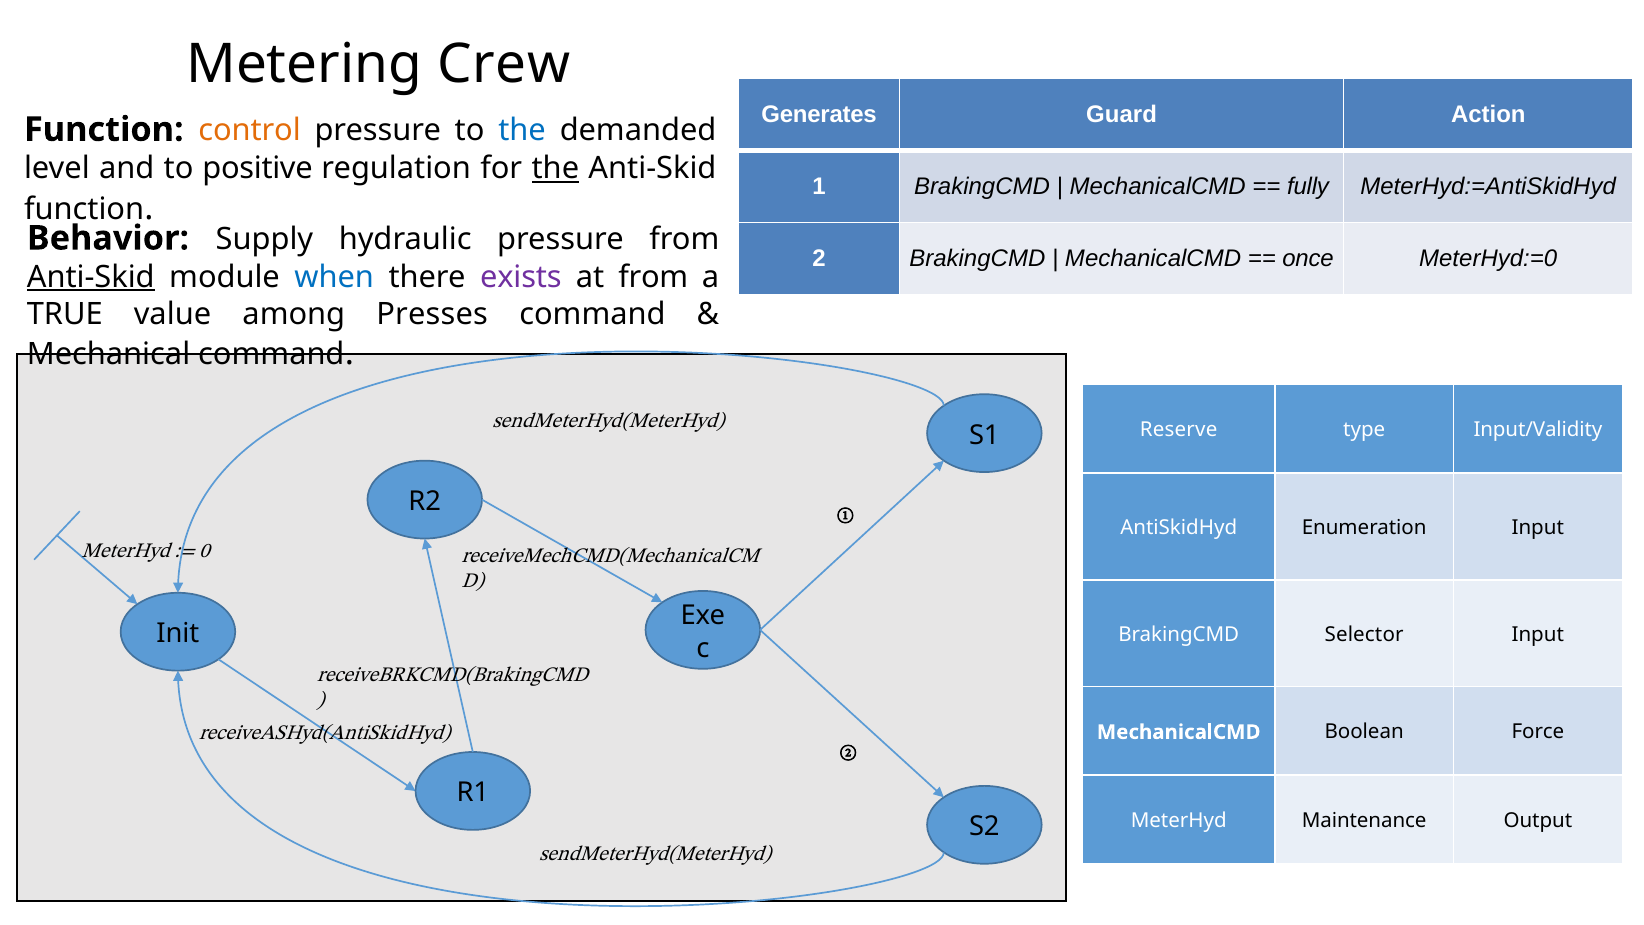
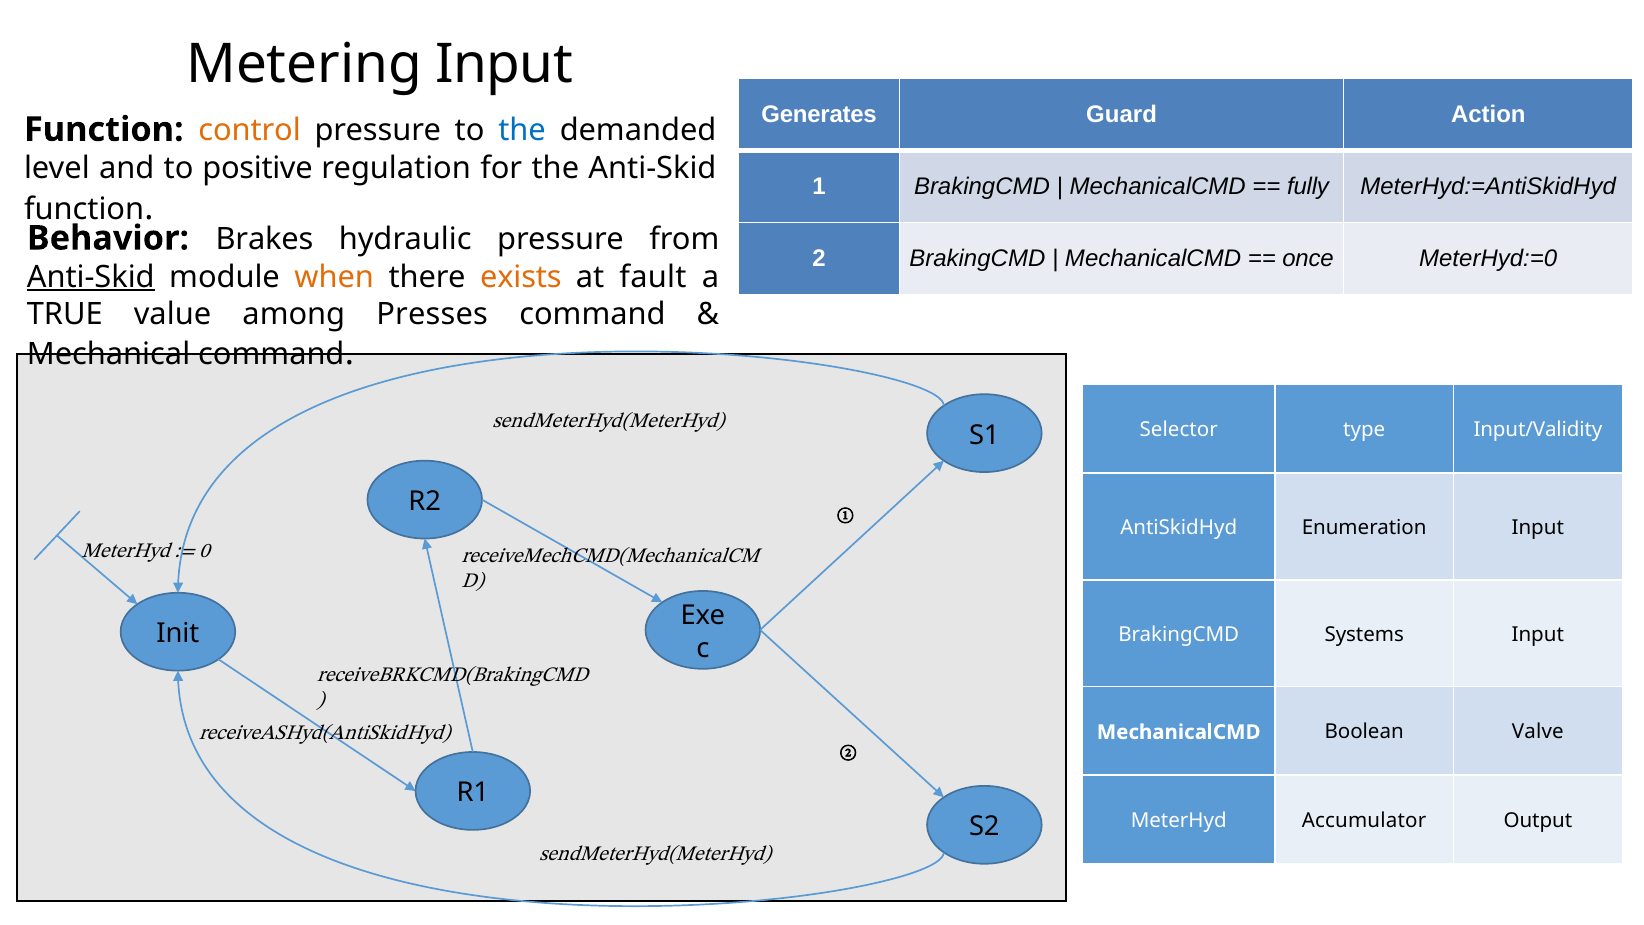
Metering Crew: Crew -> Input
the at (555, 168) underline: present -> none
Supply: Supply -> Brakes
when colour: blue -> orange
exists colour: purple -> orange
at from: from -> fault
Reserve: Reserve -> Selector
Selector: Selector -> Systems
Force: Force -> Valve
Maintenance: Maintenance -> Accumulator
